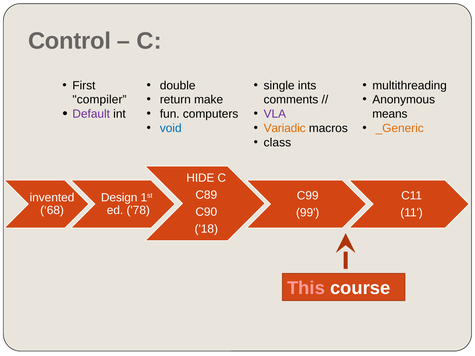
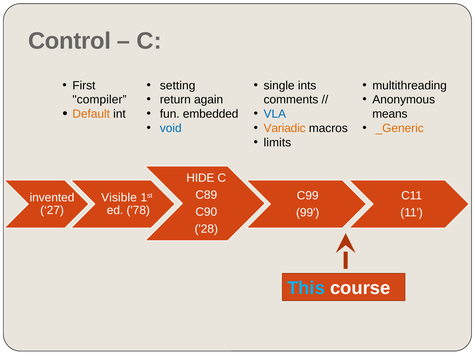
double: double -> setting
make: make -> again
Default colour: purple -> orange
computers: computers -> embedded
VLA colour: purple -> blue
class: class -> limits
Design: Design -> Visible
68: 68 -> 27
18: 18 -> 28
This colour: pink -> light blue
